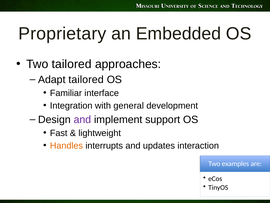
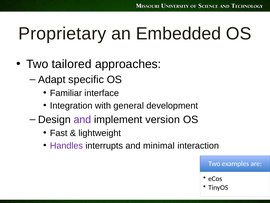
Adapt tailored: tailored -> specific
support: support -> version
Handles colour: orange -> purple
updates: updates -> minimal
